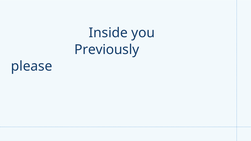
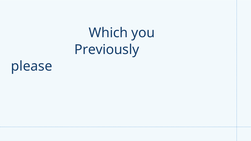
Inside: Inside -> Which
